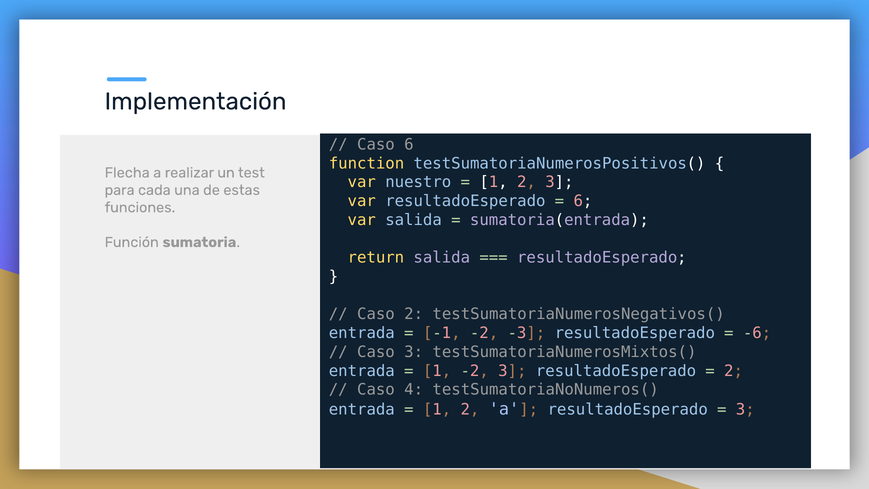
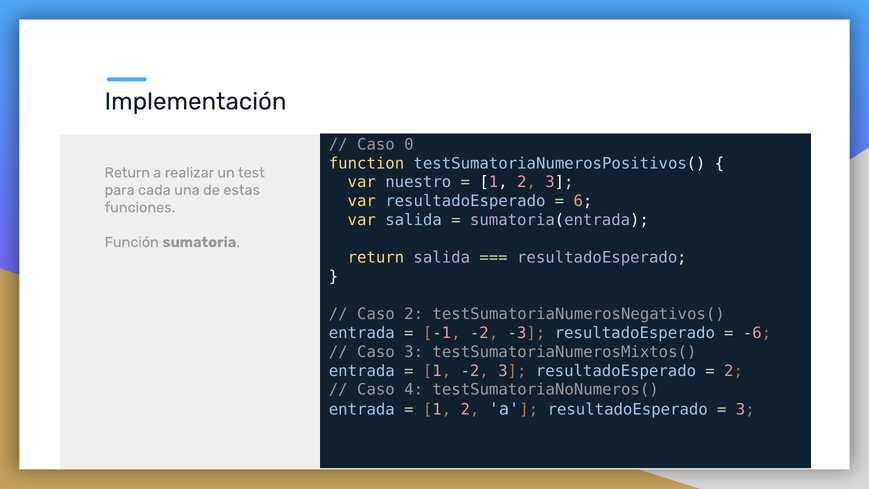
Caso 6: 6 -> 0
Flecha at (127, 173): Flecha -> Return
